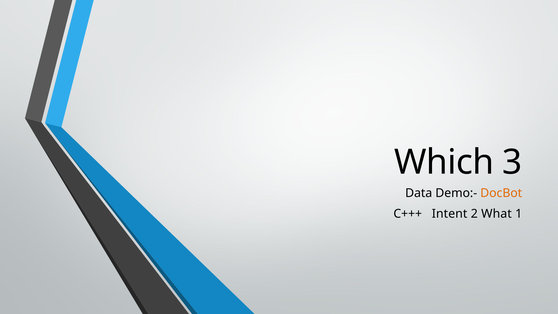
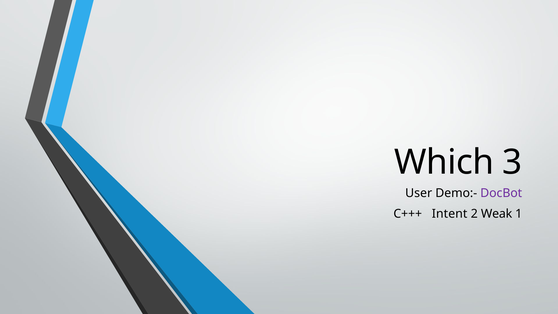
Data: Data -> User
DocBot colour: orange -> purple
What: What -> Weak
